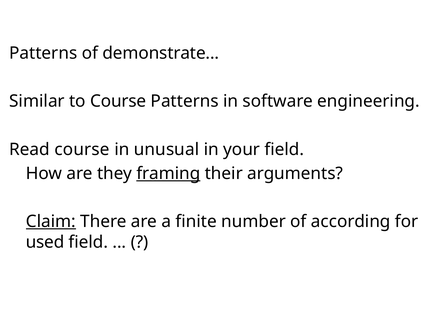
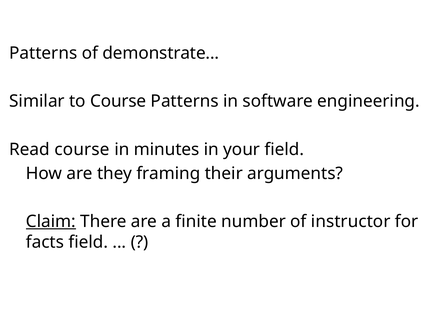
unusual: unusual -> minutes
framing underline: present -> none
according: according -> instructor
used: used -> facts
